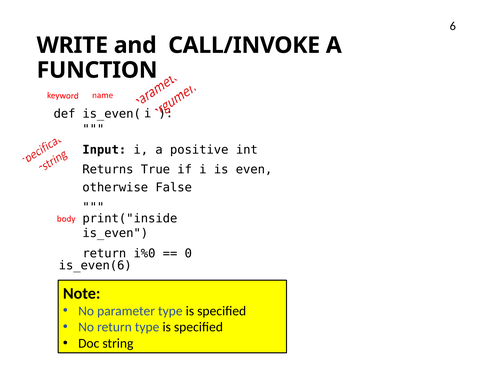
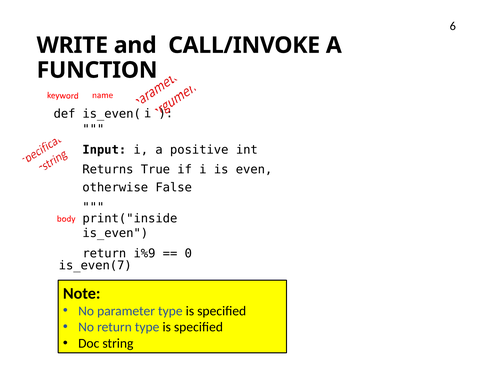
i%0: i%0 -> i%9
is_even(6: is_even(6 -> is_even(7
